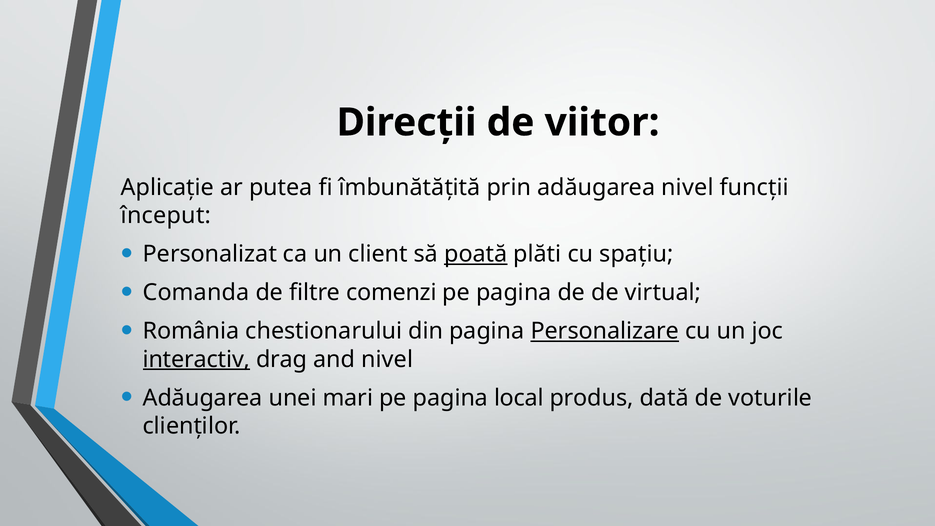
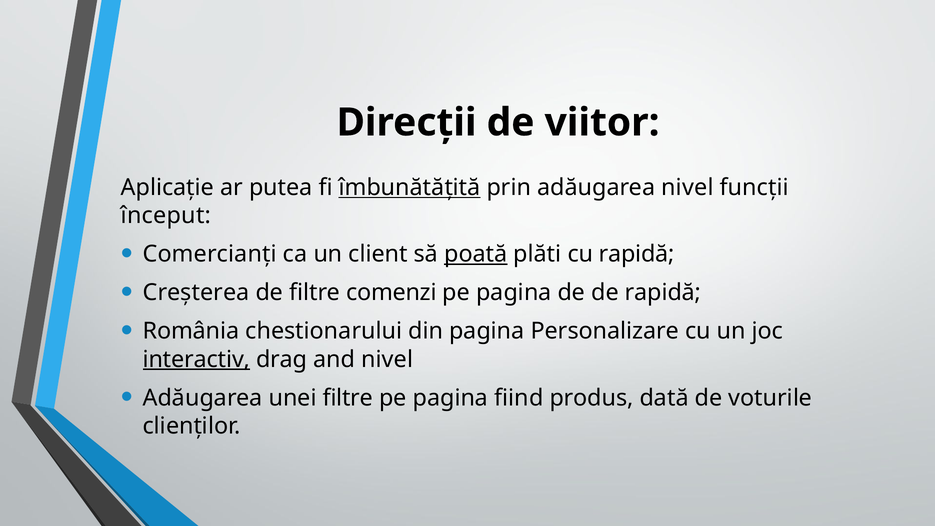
îmbunătățită underline: none -> present
Personalizat: Personalizat -> Comercianți
cu spațiu: spațiu -> rapidă
Comanda: Comanda -> Creșterea
de virtual: virtual -> rapidă
Personalizare underline: present -> none
unei mari: mari -> filtre
local: local -> fiind
